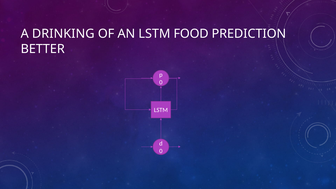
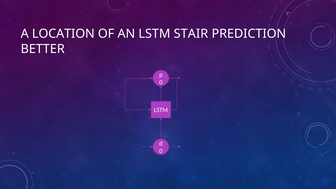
DRINKING: DRINKING -> LOCATION
FOOD: FOOD -> STAIR
